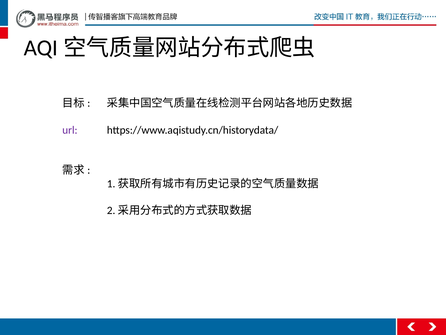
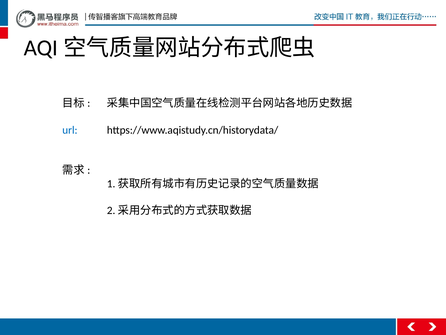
url colour: purple -> blue
